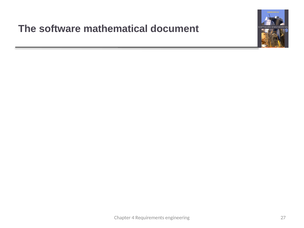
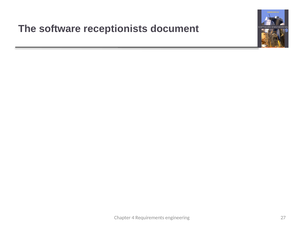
mathematical: mathematical -> receptionists
